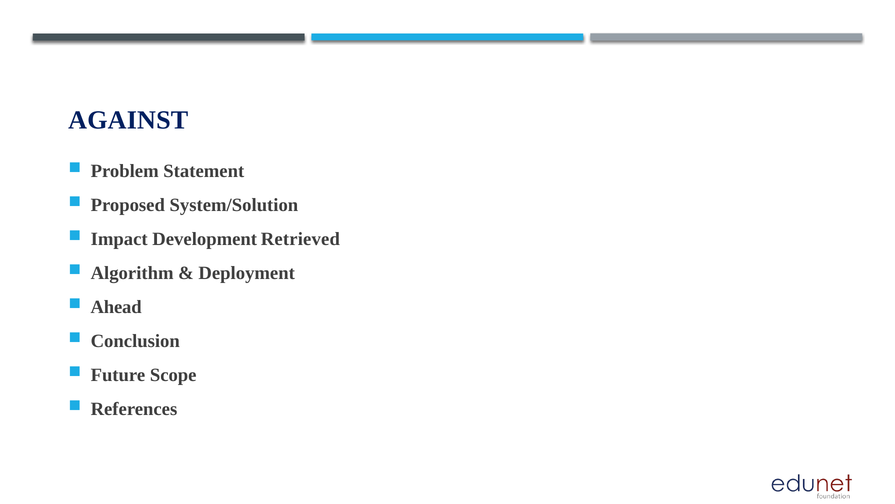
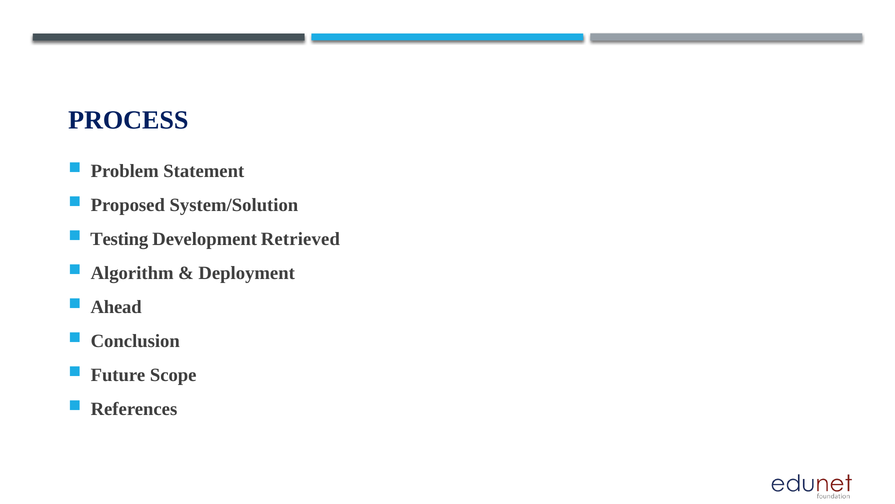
AGAINST: AGAINST -> PROCESS
Impact: Impact -> Testing
